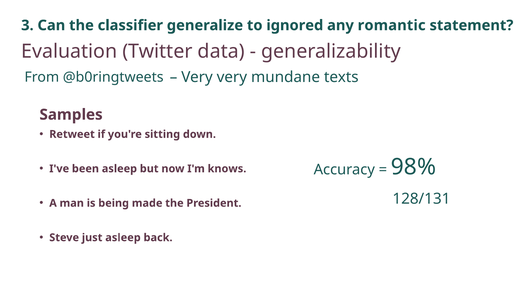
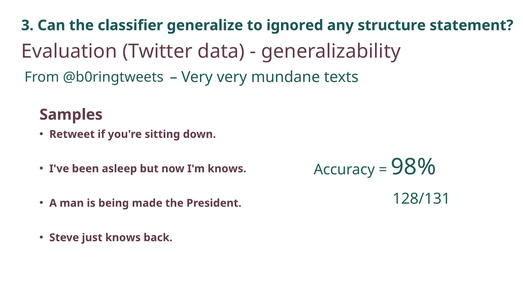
romantic: romantic -> structure
just asleep: asleep -> knows
